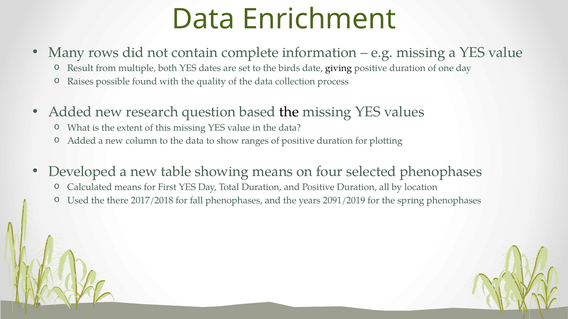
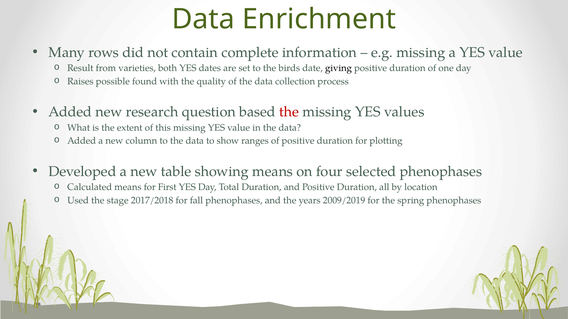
multiple: multiple -> varieties
the at (289, 112) colour: black -> red
there: there -> stage
2091/2019: 2091/2019 -> 2009/2019
